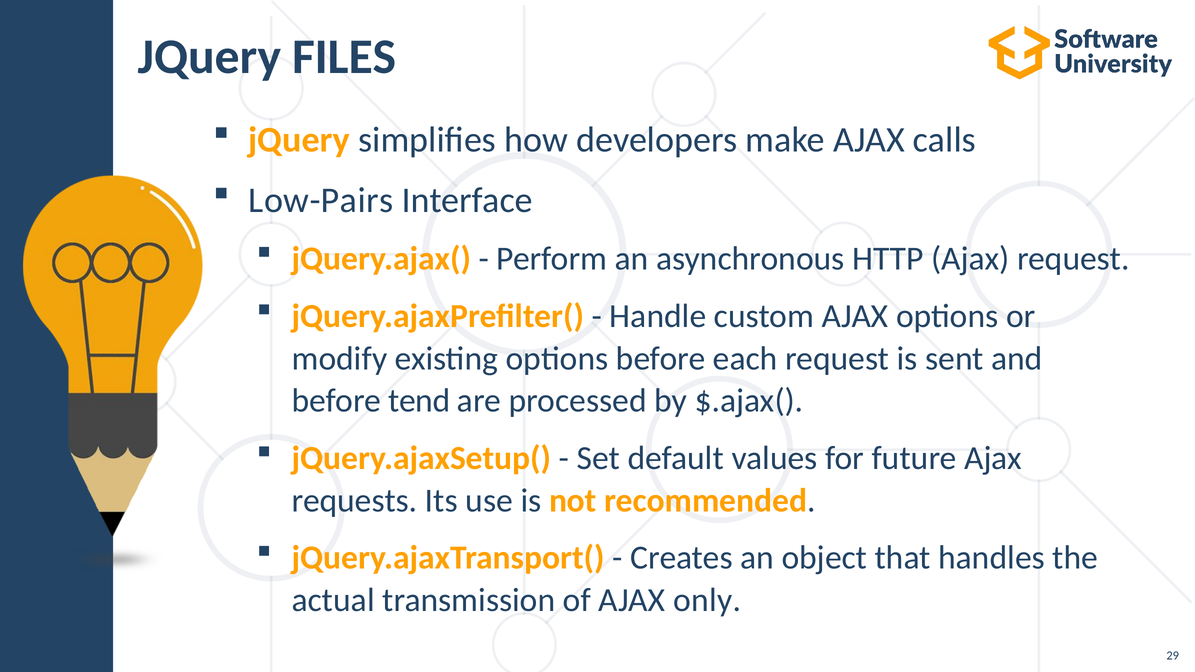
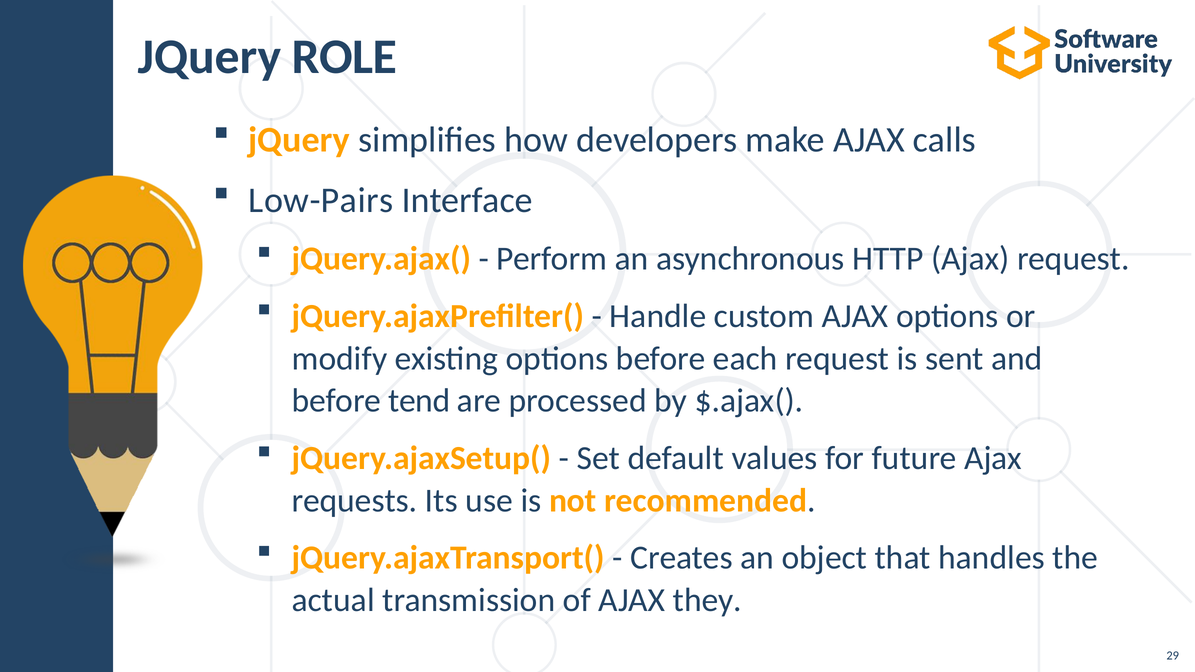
FILES: FILES -> ROLE
only: only -> they
